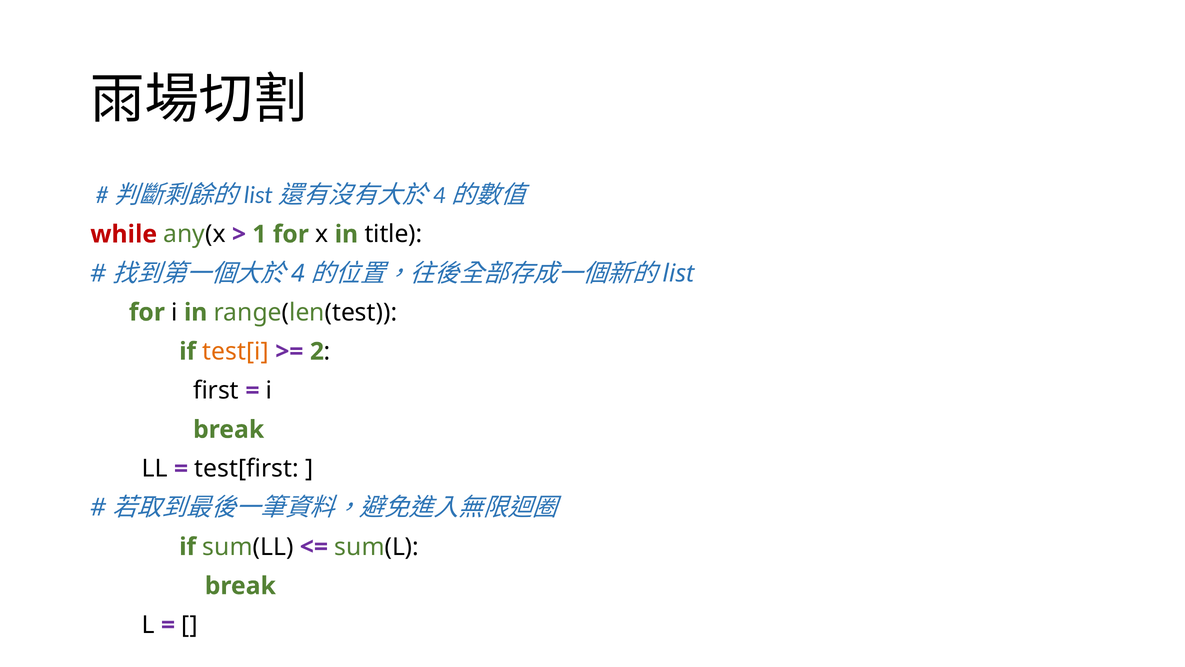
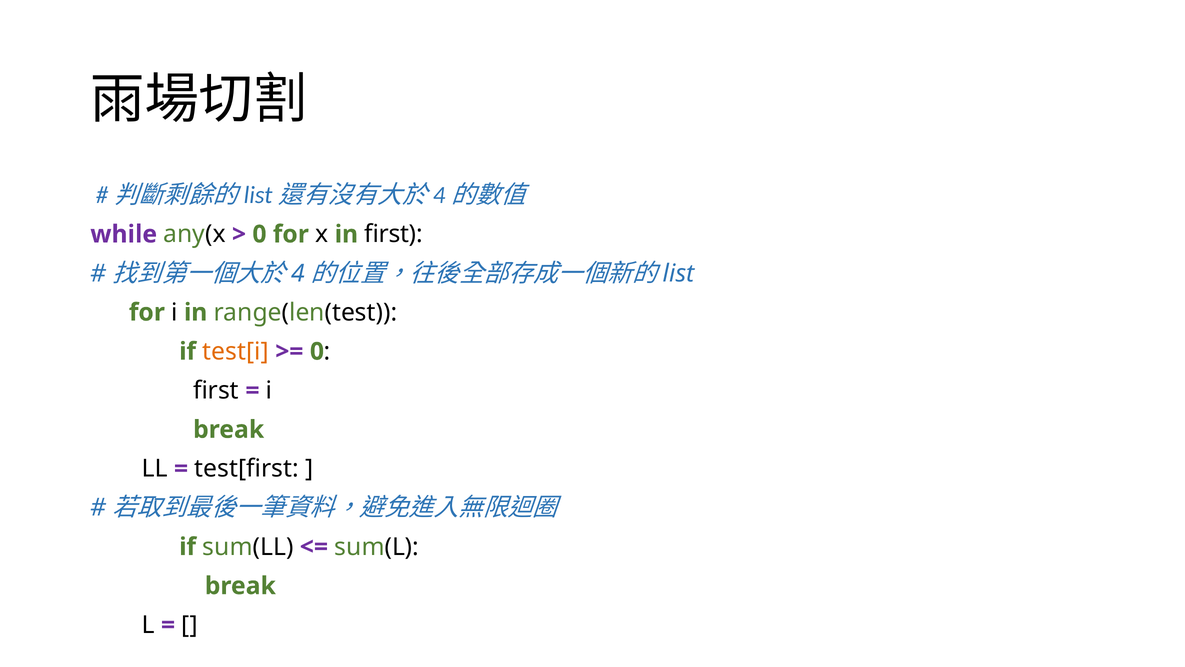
while colour: red -> purple
1 at (259, 234): 1 -> 0
in title: title -> first
2 at (317, 351): 2 -> 0
